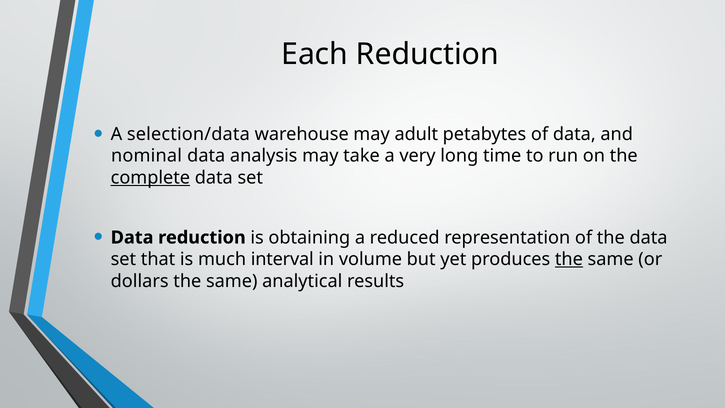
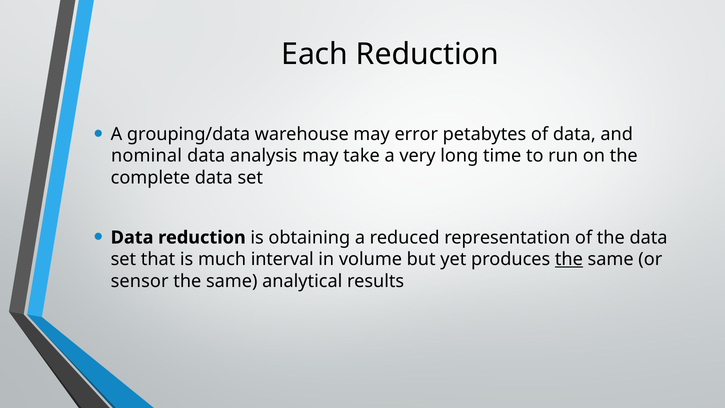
selection/data: selection/data -> grouping/data
adult: adult -> error
complete underline: present -> none
dollars: dollars -> sensor
